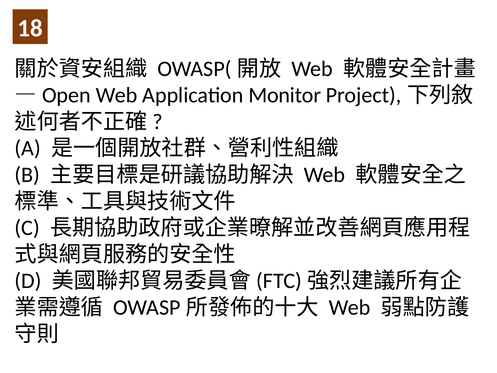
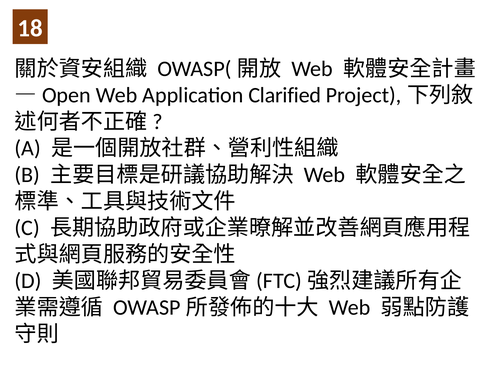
Monitor: Monitor -> Clarified
